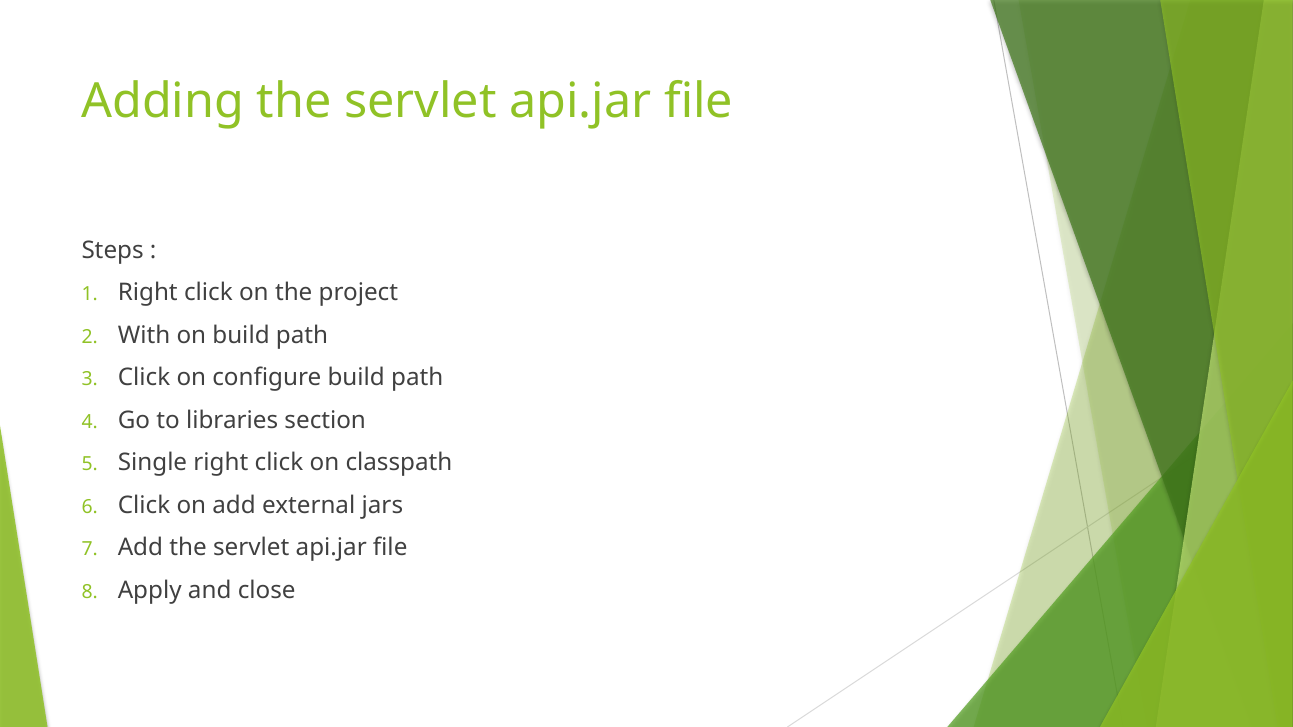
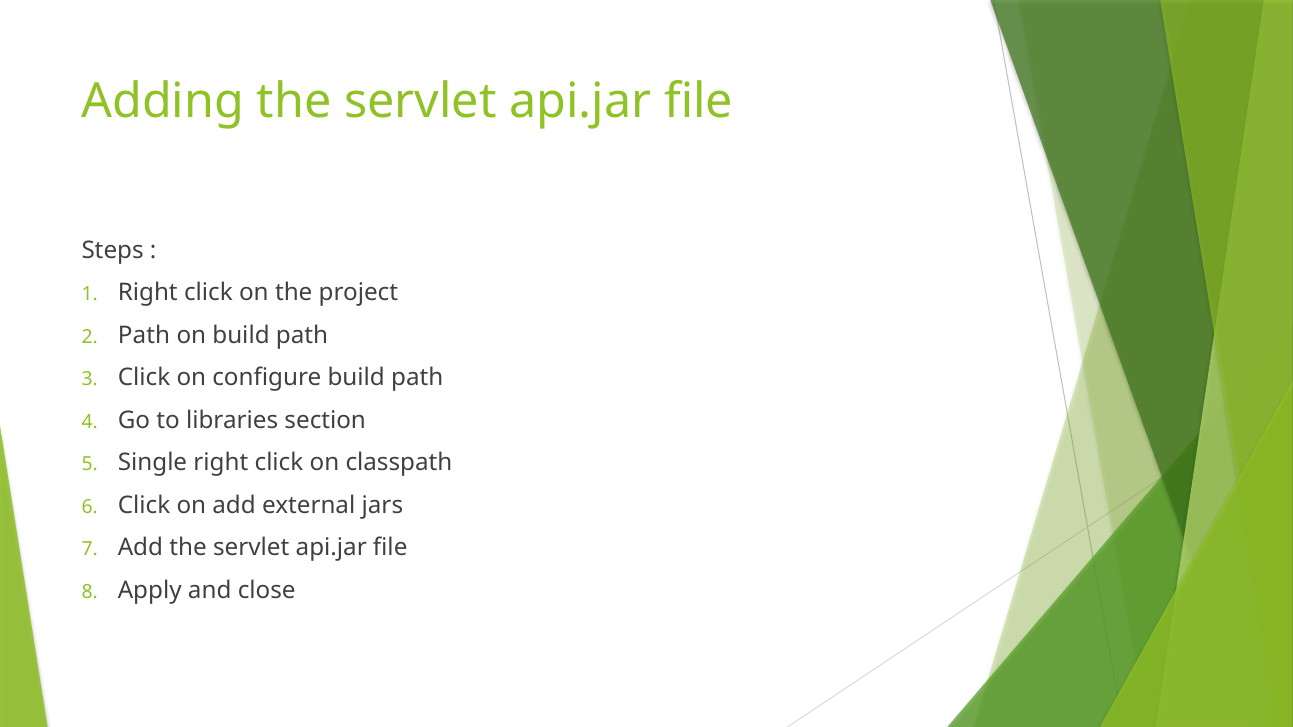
With at (144, 335): With -> Path
